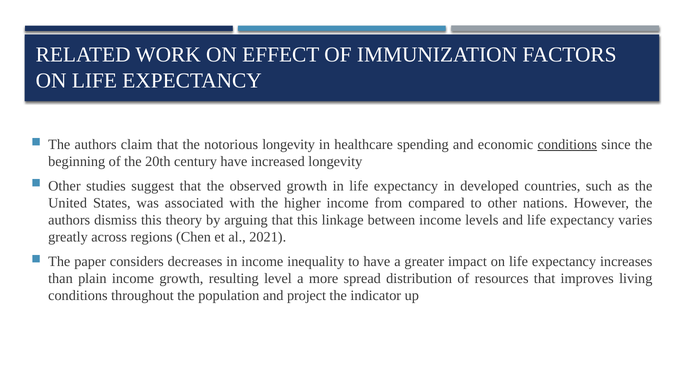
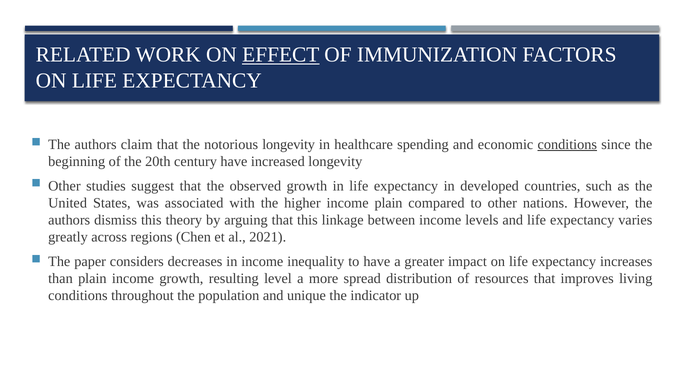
EFFECT underline: none -> present
income from: from -> plain
project: project -> unique
